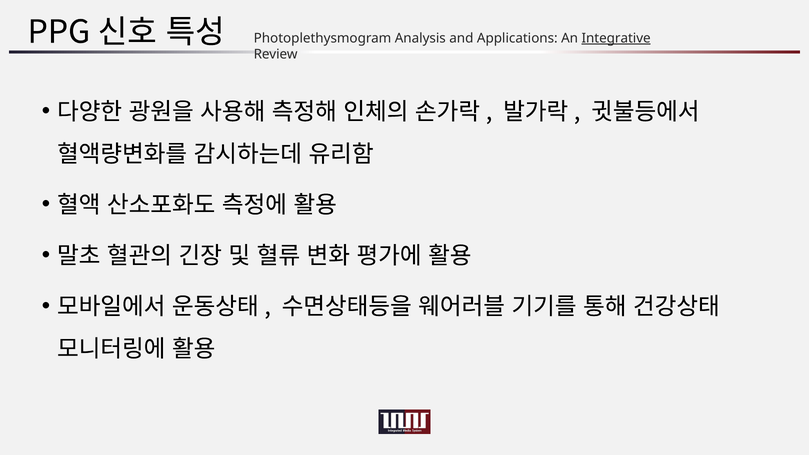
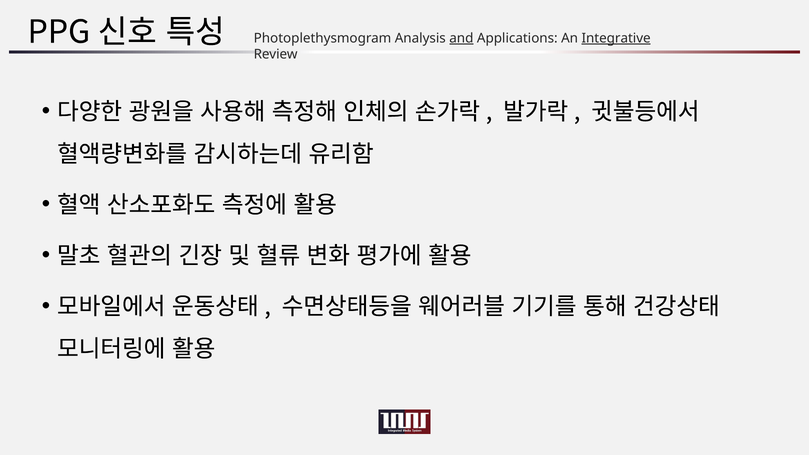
and underline: none -> present
